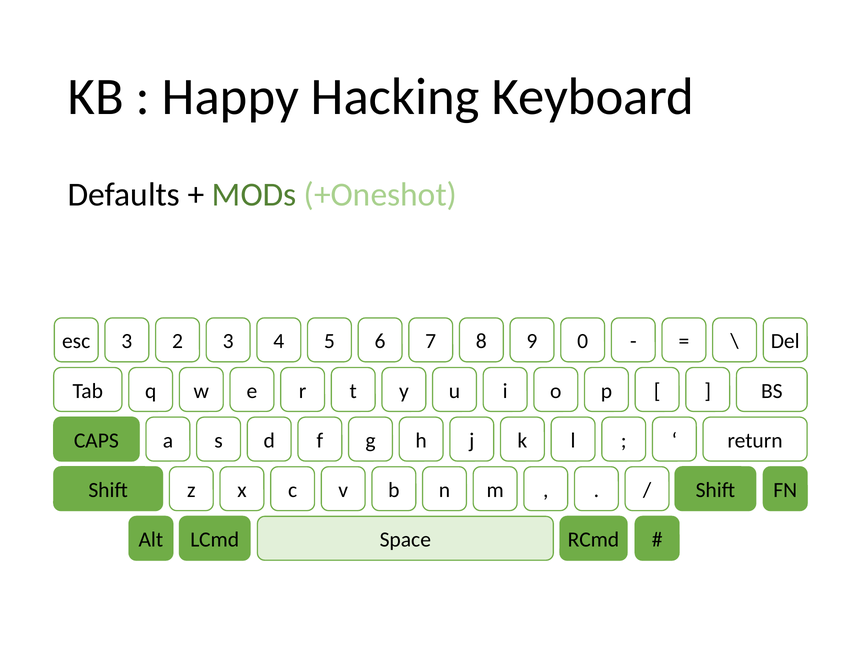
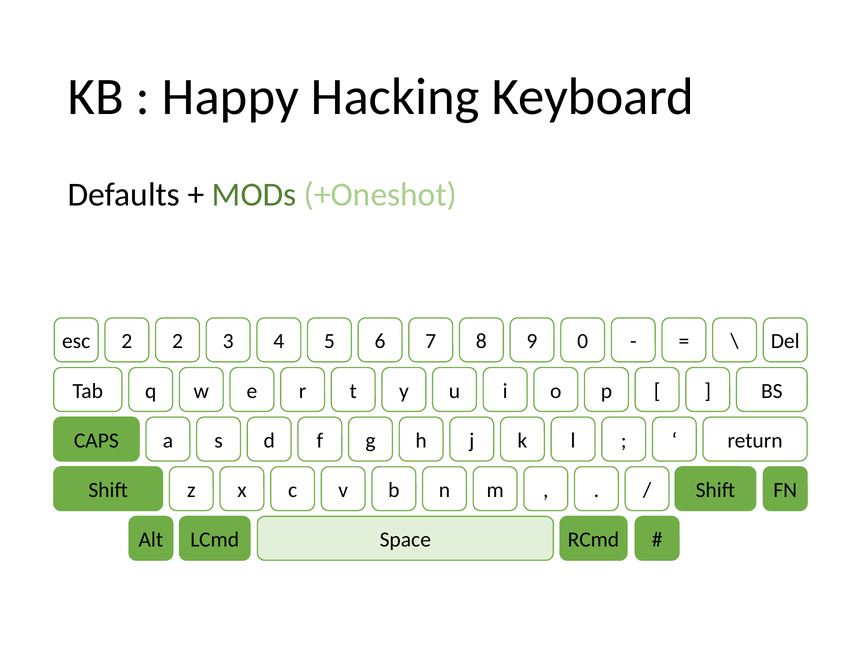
esc 3: 3 -> 2
